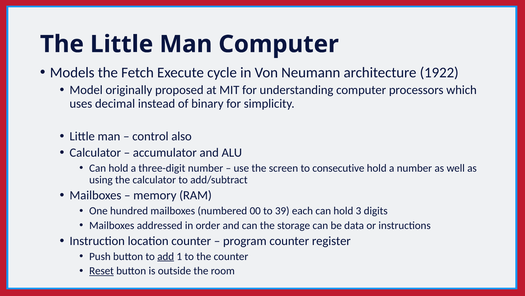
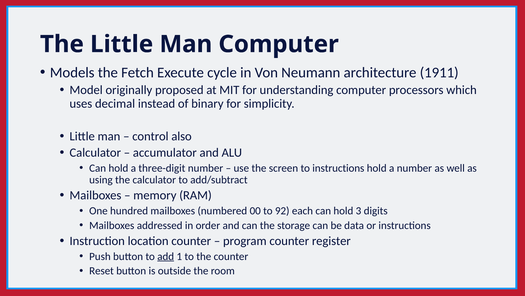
1922: 1922 -> 1911
to consecutive: consecutive -> instructions
39: 39 -> 92
Reset underline: present -> none
